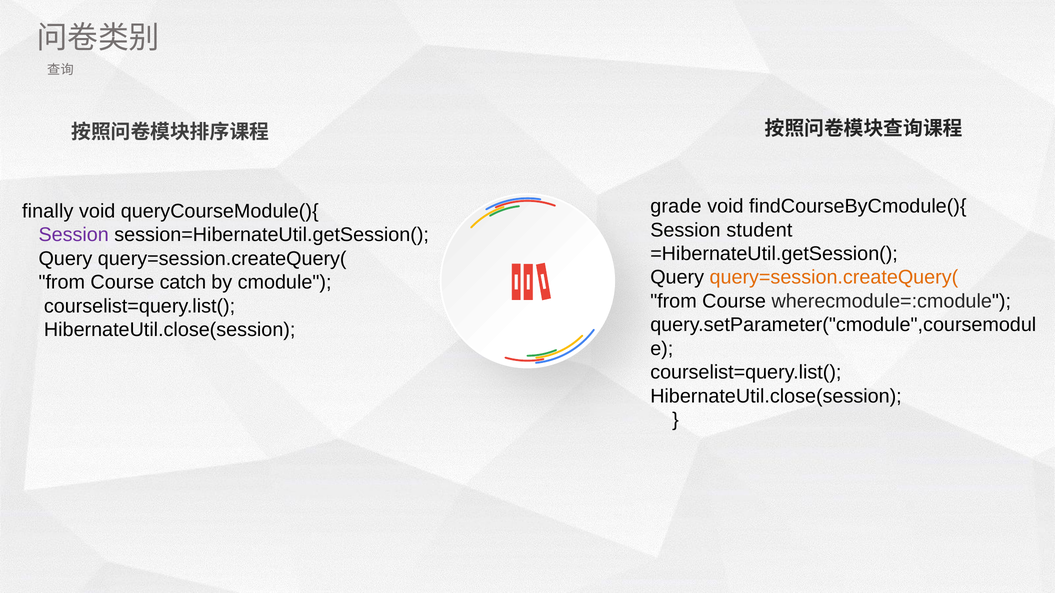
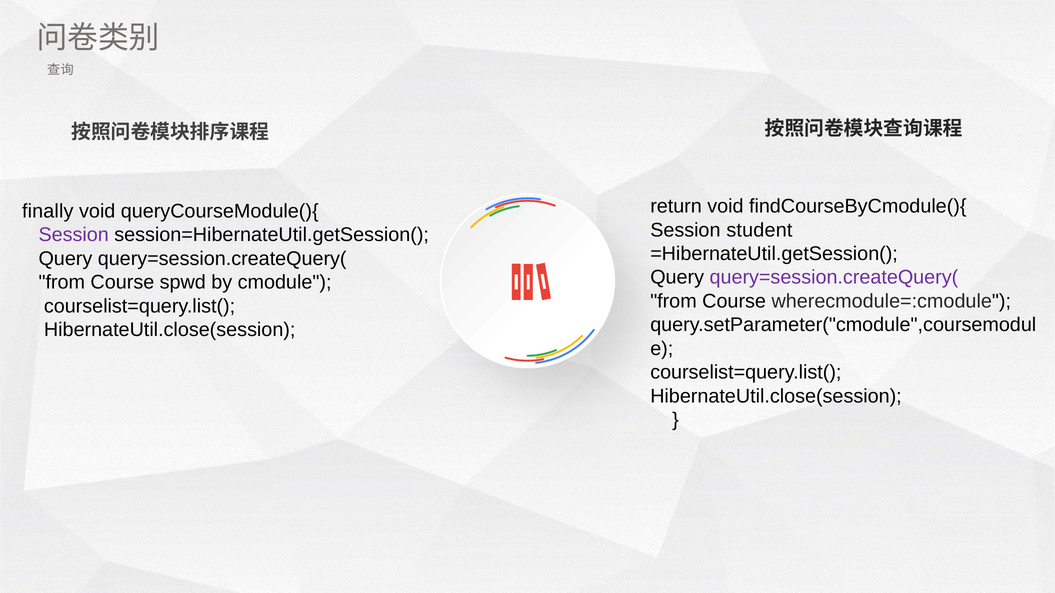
grade: grade -> return
query=session.createQuery( at (834, 278) colour: orange -> purple
catch: catch -> spwd
